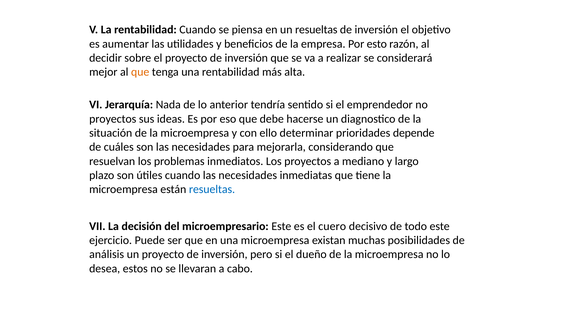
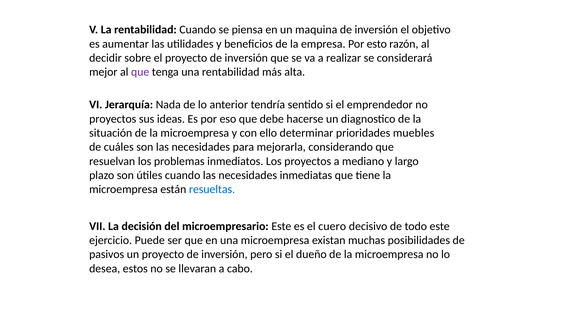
un resueltas: resueltas -> maquina
que at (140, 72) colour: orange -> purple
depende: depende -> muebles
análisis: análisis -> pasivos
